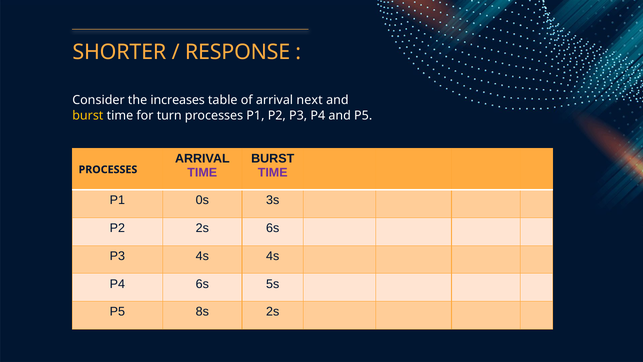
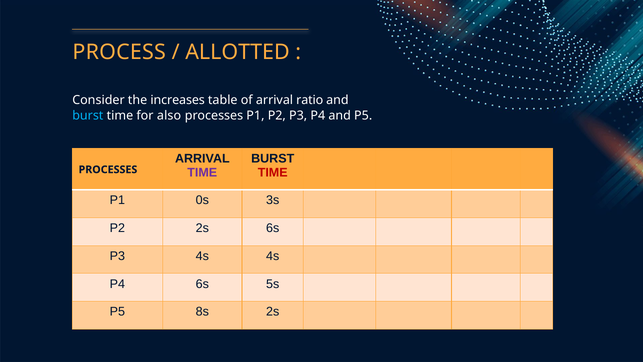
SHORTER: SHORTER -> PROCESS
RESPONSE: RESPONSE -> ALLOTTED
next: next -> ratio
burst at (88, 115) colour: yellow -> light blue
turn: turn -> also
TIME at (273, 172) colour: purple -> red
